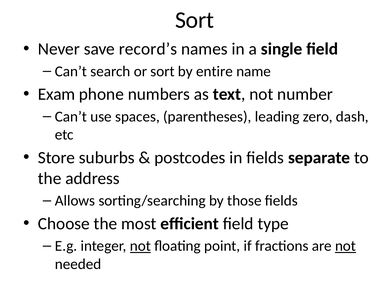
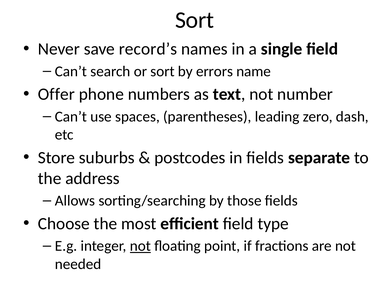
entire: entire -> errors
Exam: Exam -> Offer
not at (346, 247) underline: present -> none
